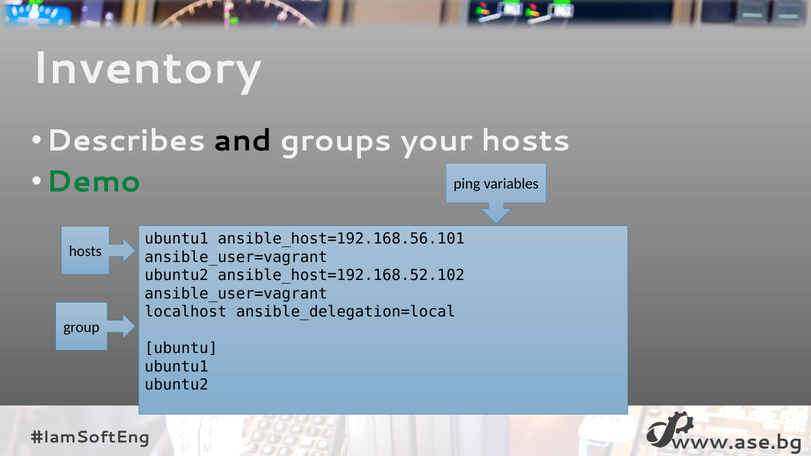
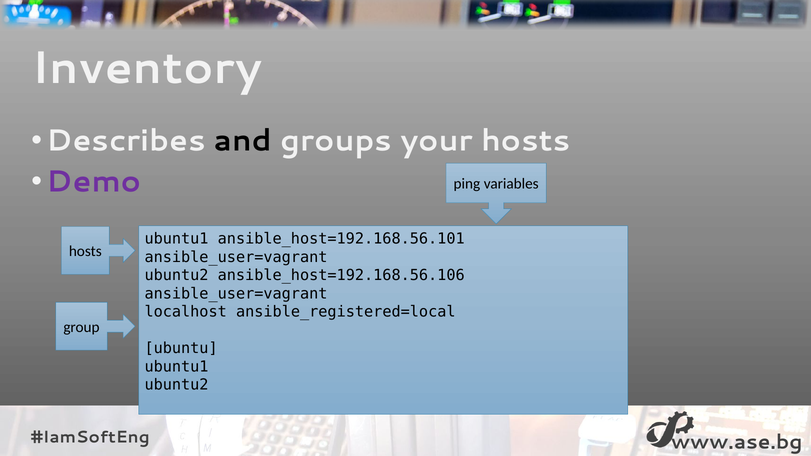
Demo colour: green -> purple
ansible_host=192.168.52.102: ansible_host=192.168.52.102 -> ansible_host=192.168.56.106
ansible_delegation=local: ansible_delegation=local -> ansible_registered=local
